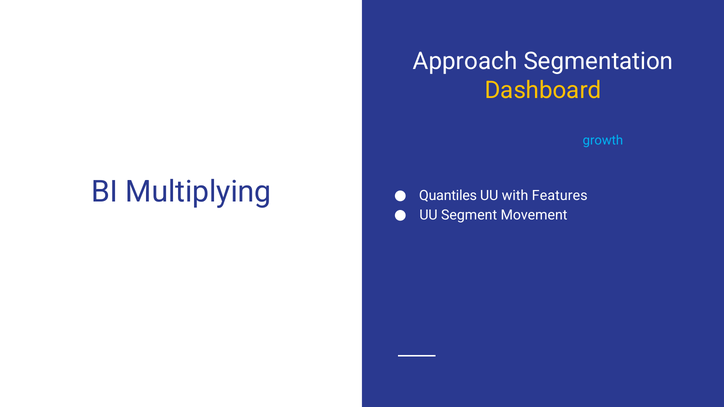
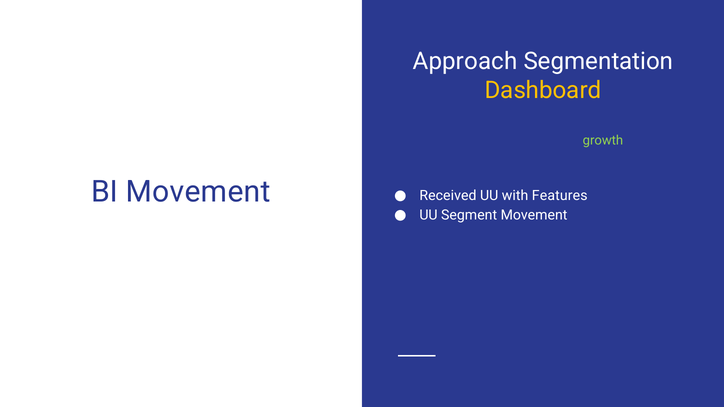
growth colour: light blue -> light green
BI Multiplying: Multiplying -> Movement
Quantiles: Quantiles -> Received
